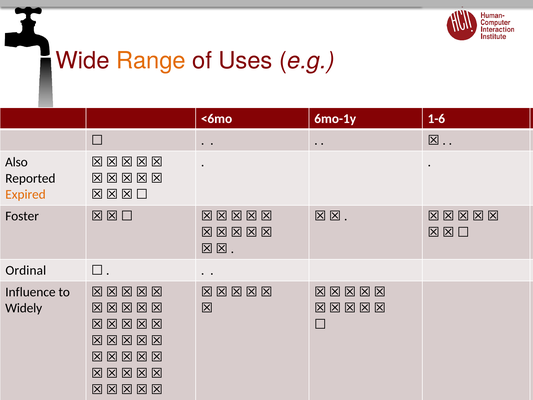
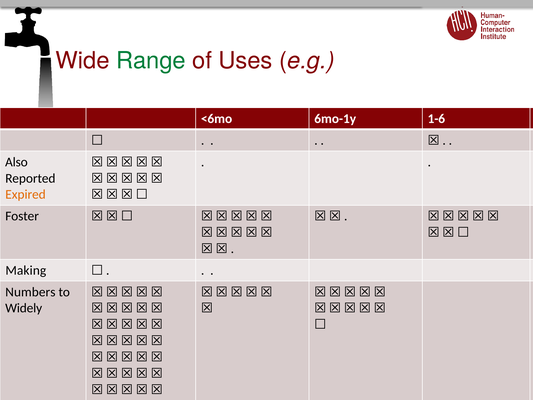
Range colour: orange -> green
Ordinal: Ordinal -> Making
Influence: Influence -> Numbers
